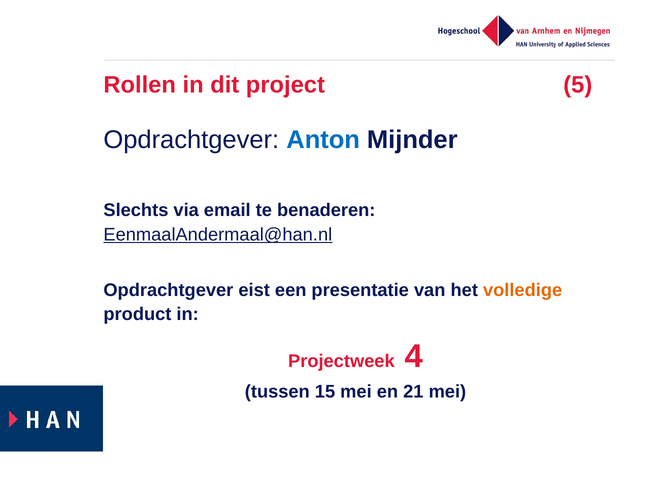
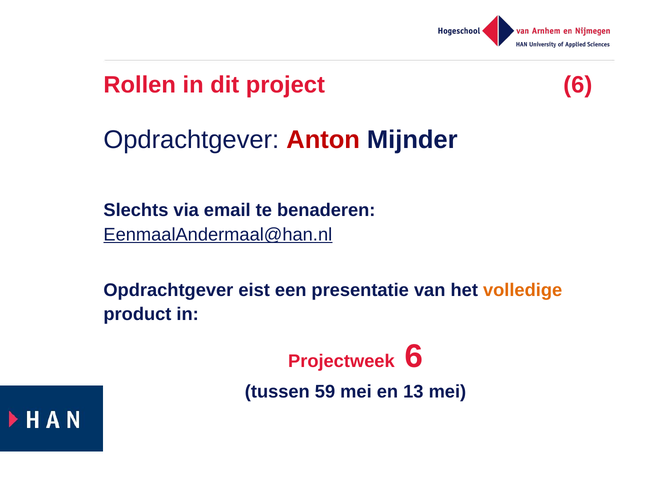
project 5: 5 -> 6
Anton colour: blue -> red
Projectweek 4: 4 -> 6
15: 15 -> 59
21: 21 -> 13
